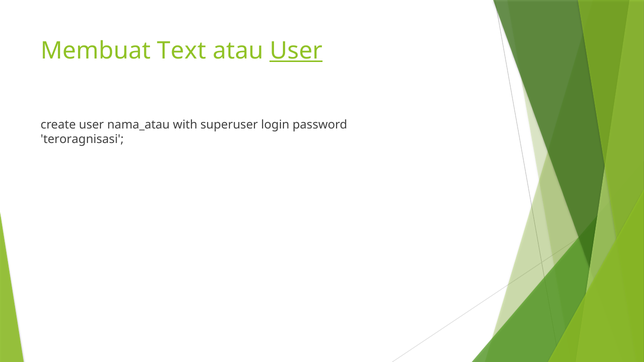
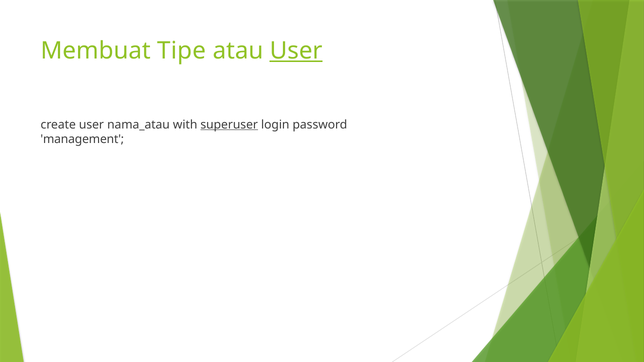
Text: Text -> Tipe
superuser underline: none -> present
teroragnisasi: teroragnisasi -> management
